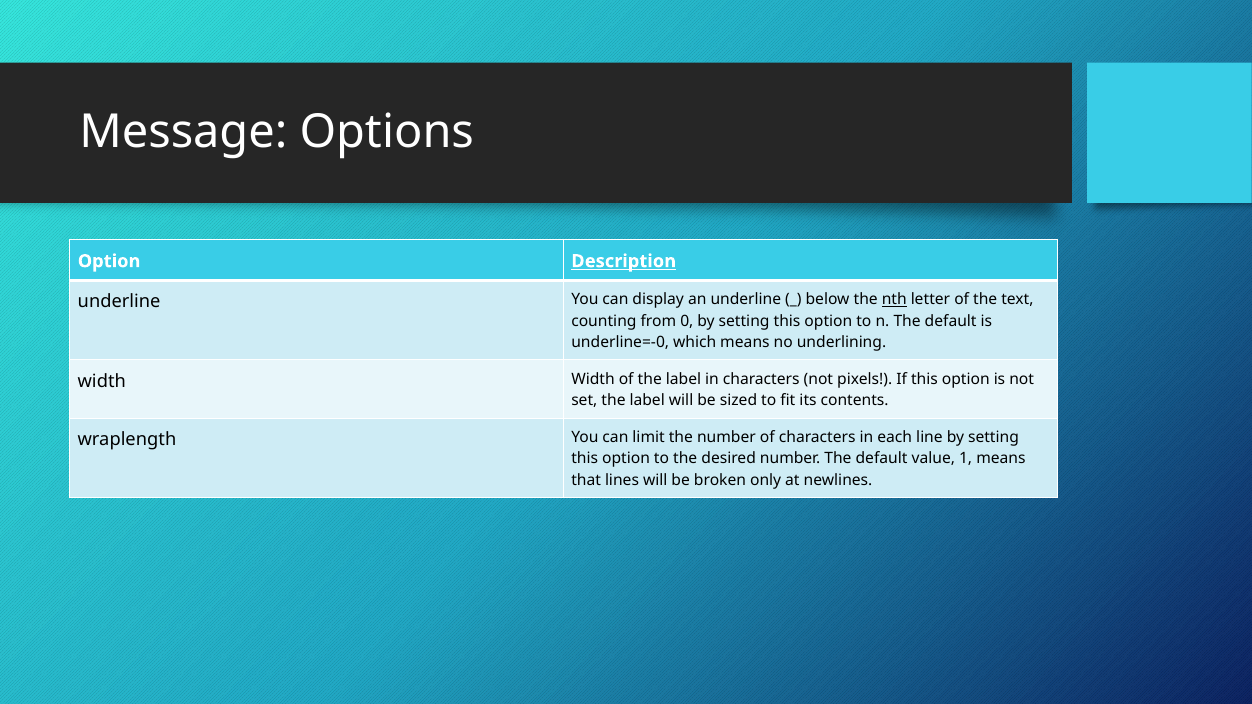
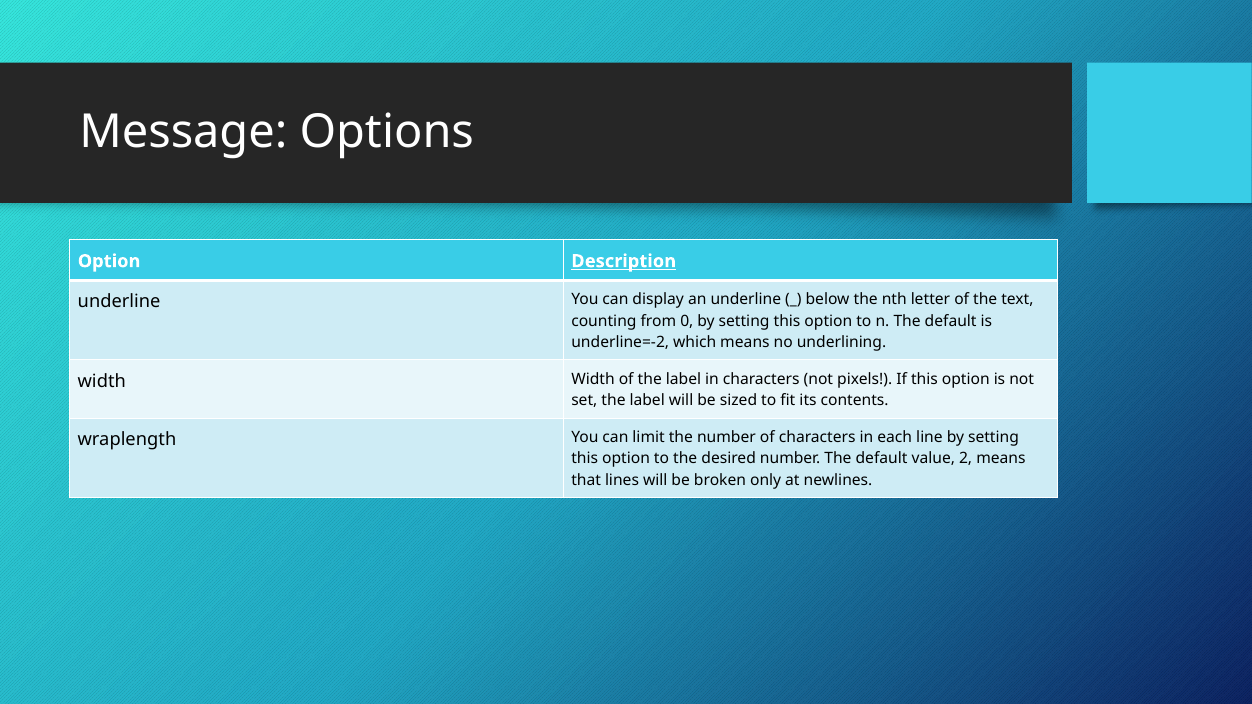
nth underline: present -> none
underline=-0: underline=-0 -> underline=-2
1: 1 -> 2
